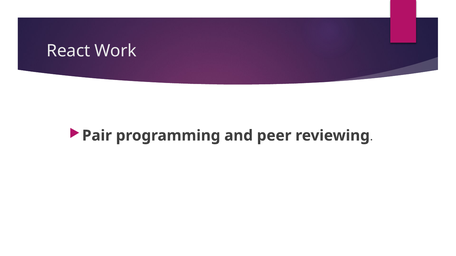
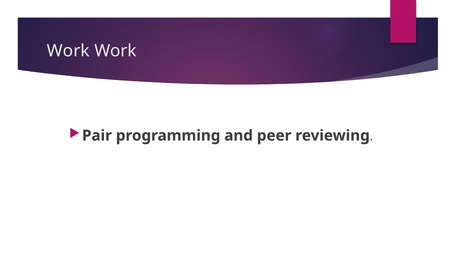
React at (68, 51): React -> Work
